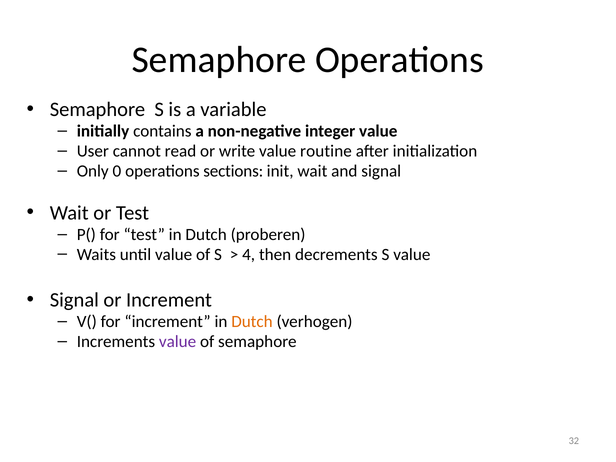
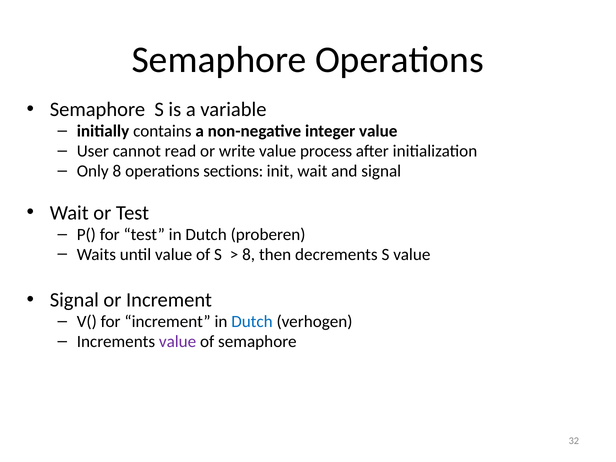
routine: routine -> process
Only 0: 0 -> 8
4 at (249, 254): 4 -> 8
Dutch at (252, 322) colour: orange -> blue
